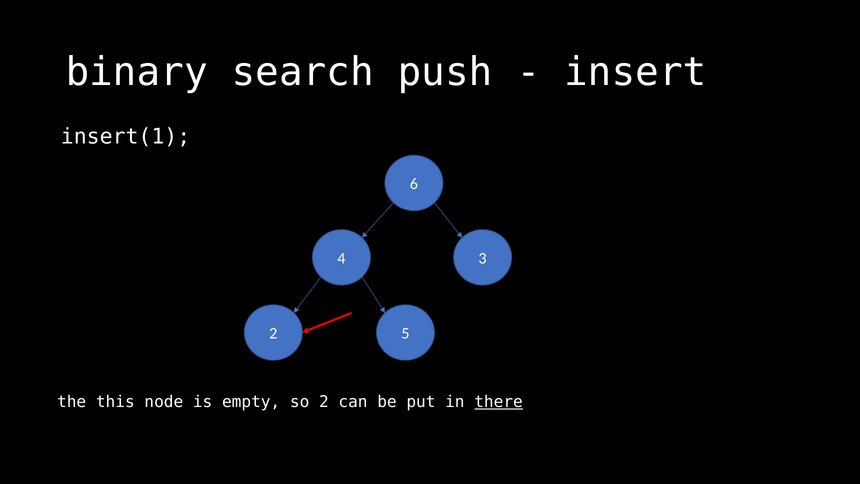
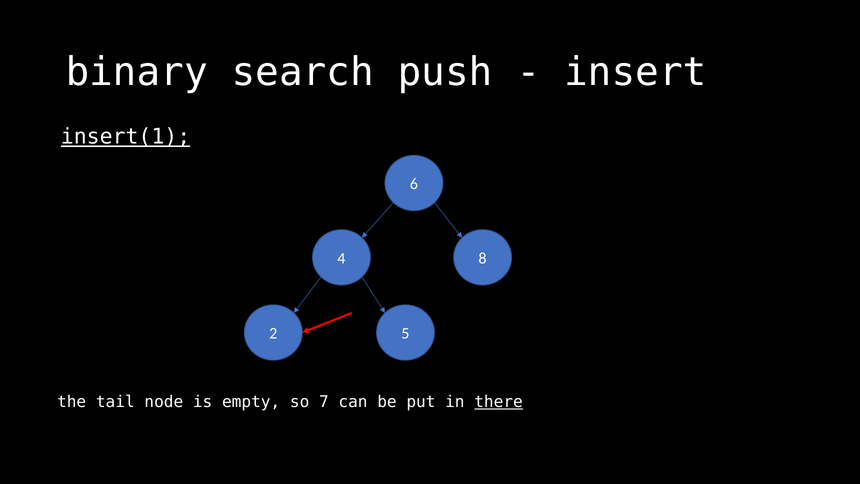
insert(1 underline: none -> present
3: 3 -> 8
this: this -> tail
so 2: 2 -> 7
